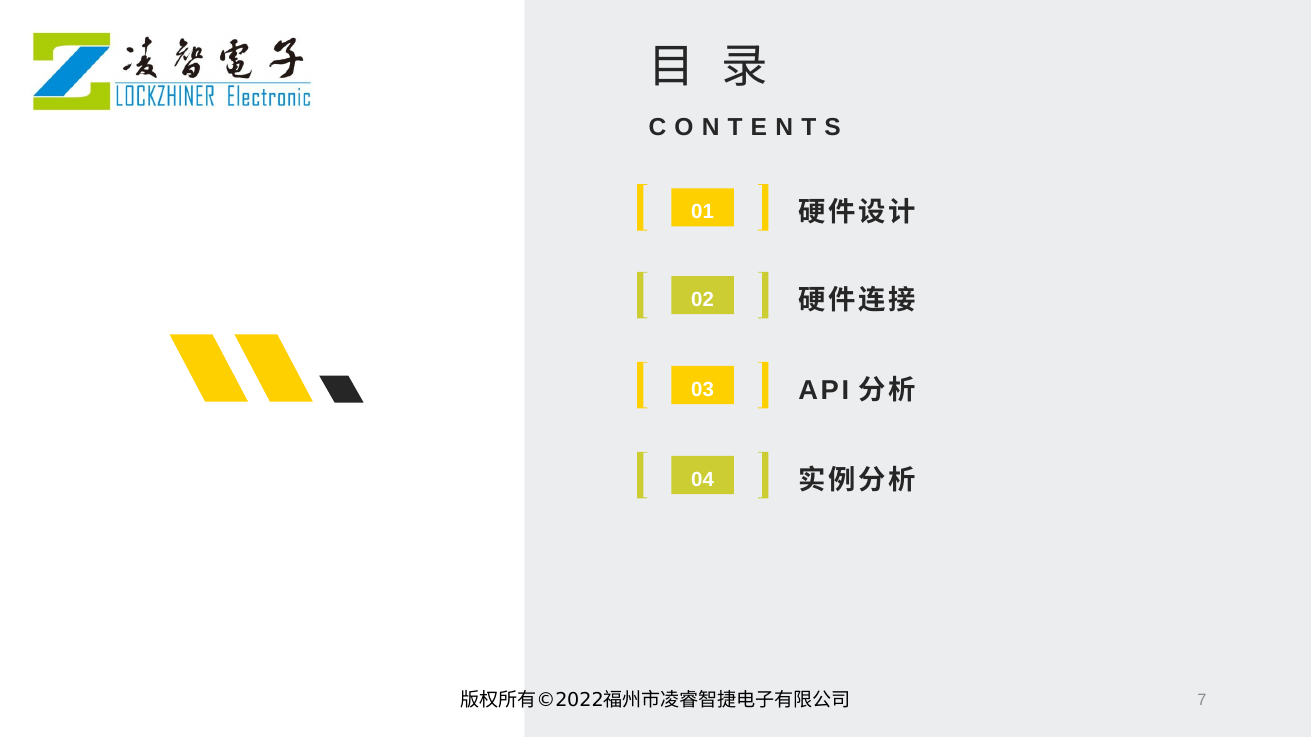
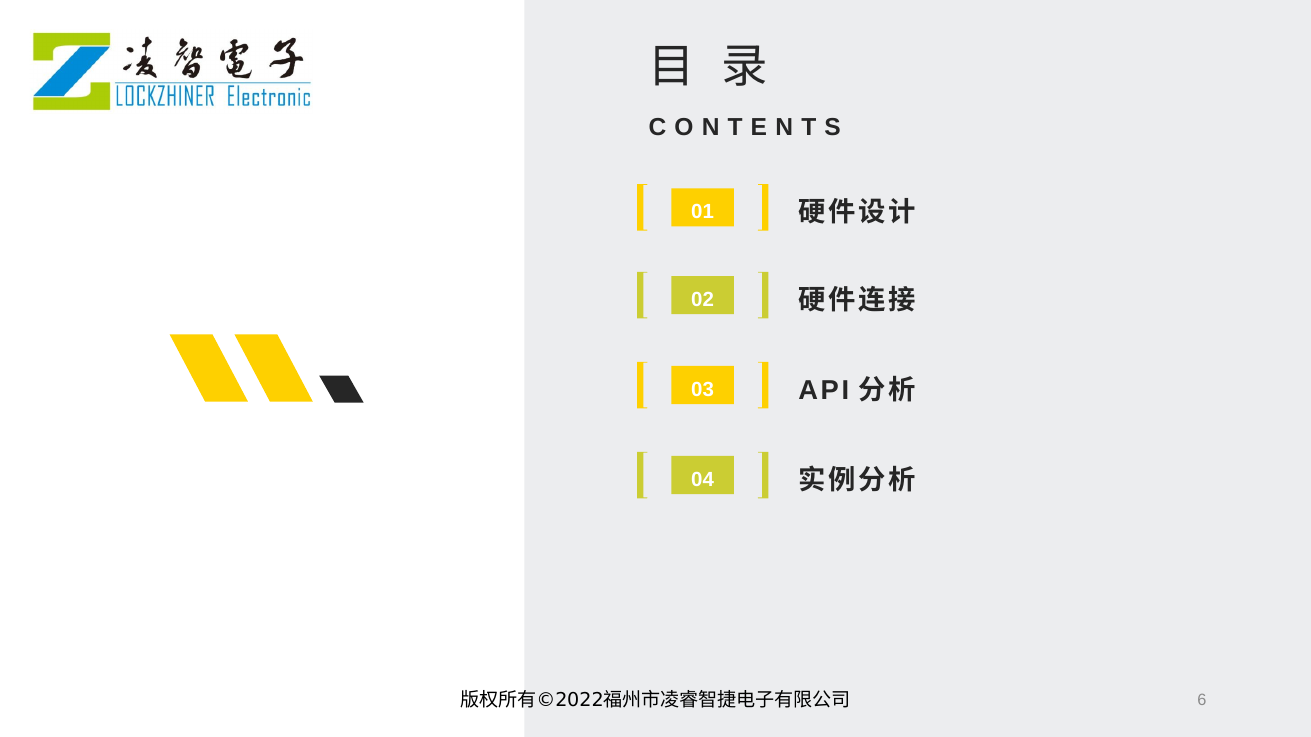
7: 7 -> 6
